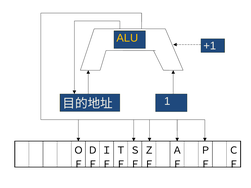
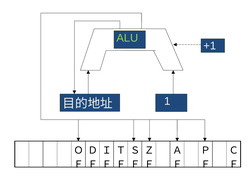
ALU colour: yellow -> light green
